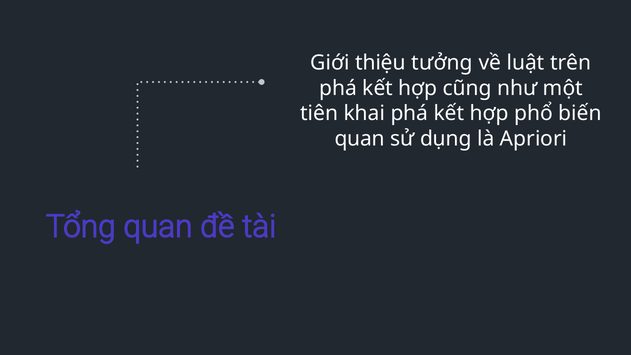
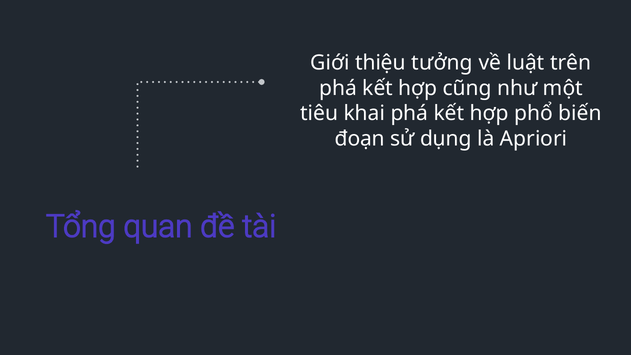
tiên: tiên -> tiêu
quan at (360, 139): quan -> đoạn
